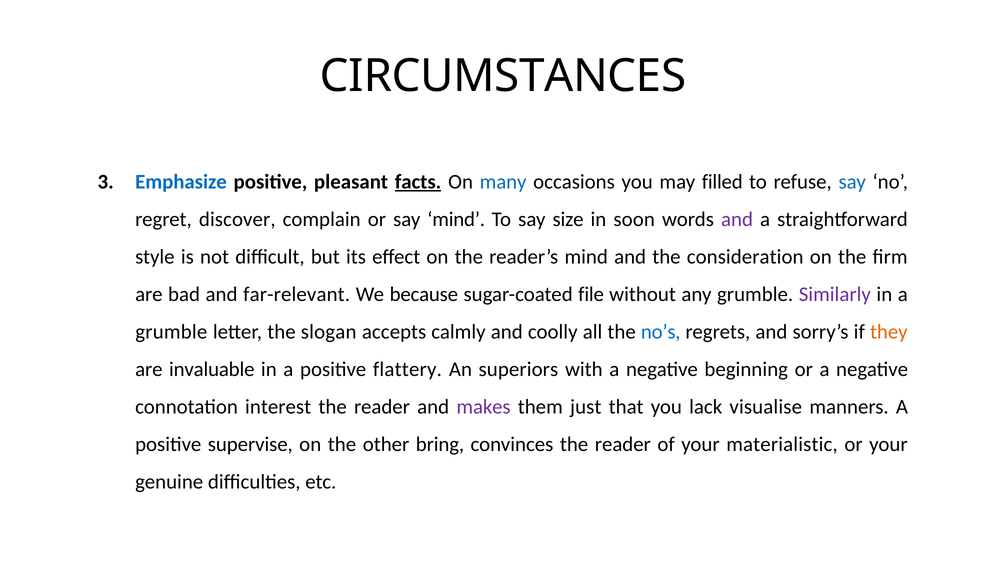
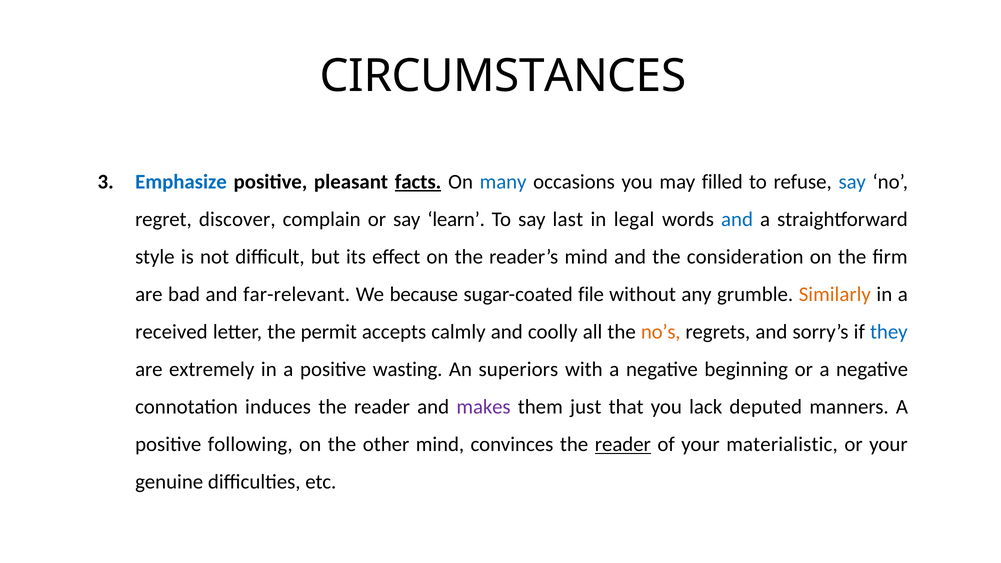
say mind: mind -> learn
size: size -> last
soon: soon -> legal
and at (737, 219) colour: purple -> blue
Similarly colour: purple -> orange
grumble at (171, 332): grumble -> received
slogan: slogan -> permit
no’s colour: blue -> orange
they colour: orange -> blue
invaluable: invaluable -> extremely
flattery: flattery -> wasting
interest: interest -> induces
visualise: visualise -> deputed
supervise: supervise -> following
other bring: bring -> mind
reader at (623, 445) underline: none -> present
